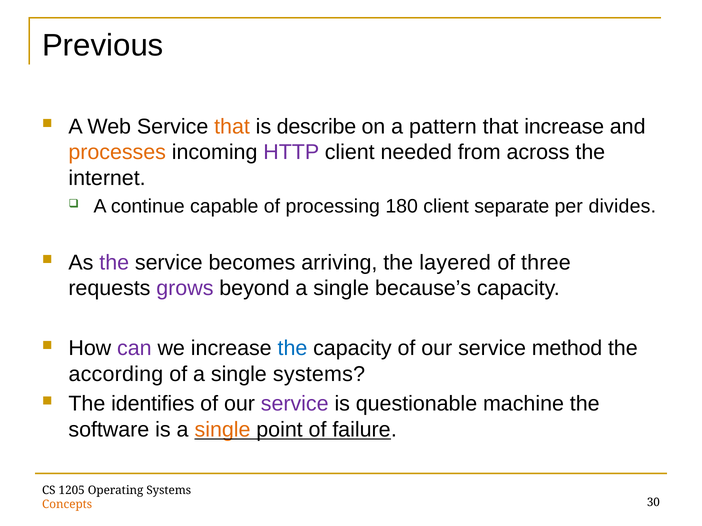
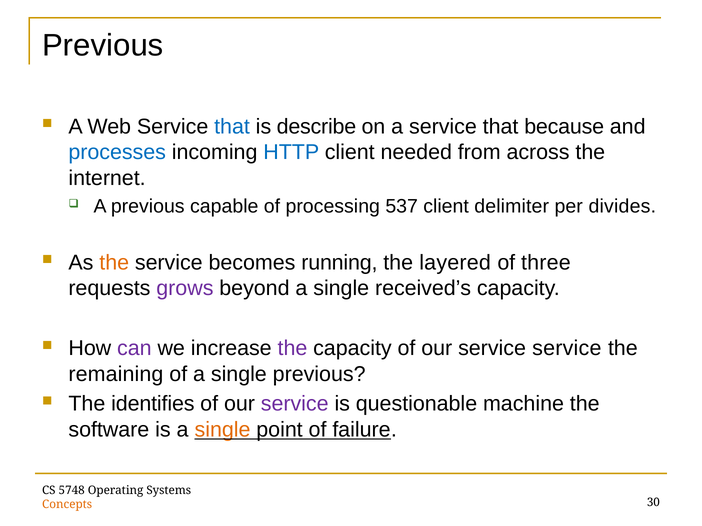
that at (232, 127) colour: orange -> blue
a pattern: pattern -> service
that increase: increase -> because
processes colour: orange -> blue
HTTP colour: purple -> blue
A continue: continue -> previous
180: 180 -> 537
separate: separate -> delimiter
the at (114, 263) colour: purple -> orange
arriving: arriving -> running
because’s: because’s -> received’s
the at (292, 349) colour: blue -> purple
service method: method -> service
according: according -> remaining
single systems: systems -> previous
1205: 1205 -> 5748
